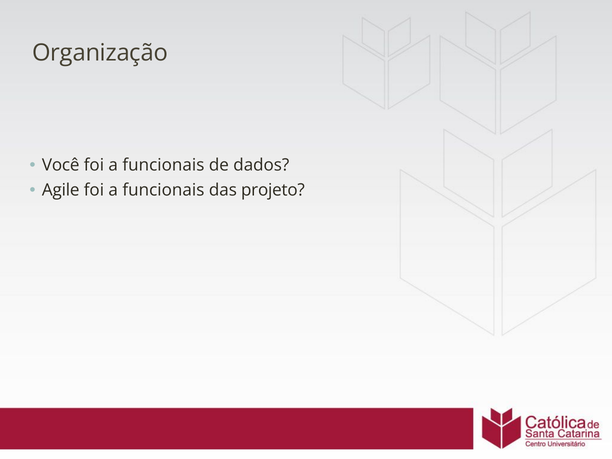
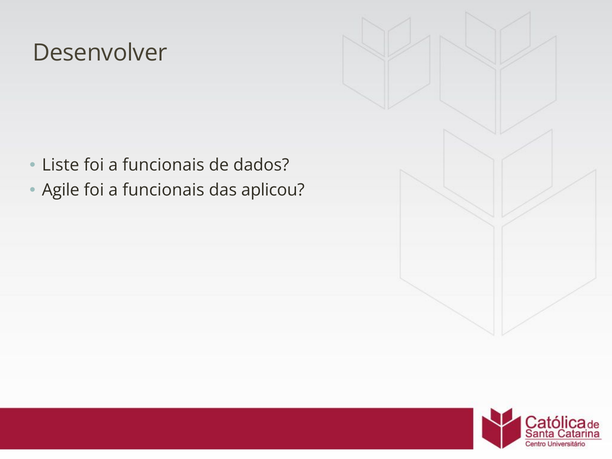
Organização: Organização -> Desenvolver
Você: Você -> Liste
projeto: projeto -> aplicou
